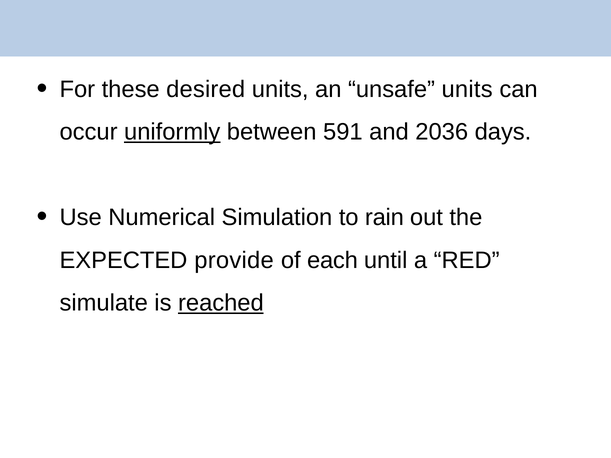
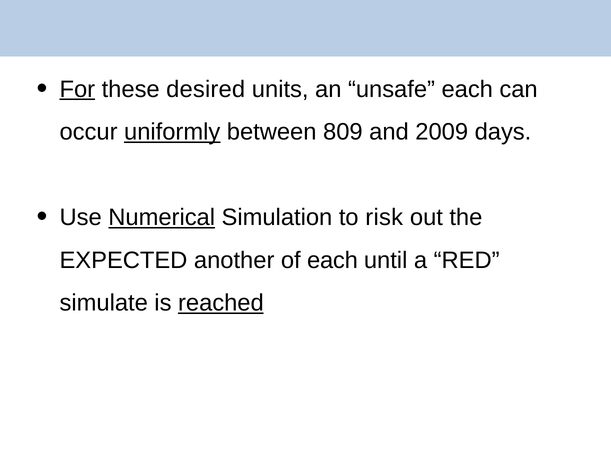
For underline: none -> present
unsafe units: units -> each
591: 591 -> 809
2036: 2036 -> 2009
Numerical underline: none -> present
rain: rain -> risk
provide: provide -> another
